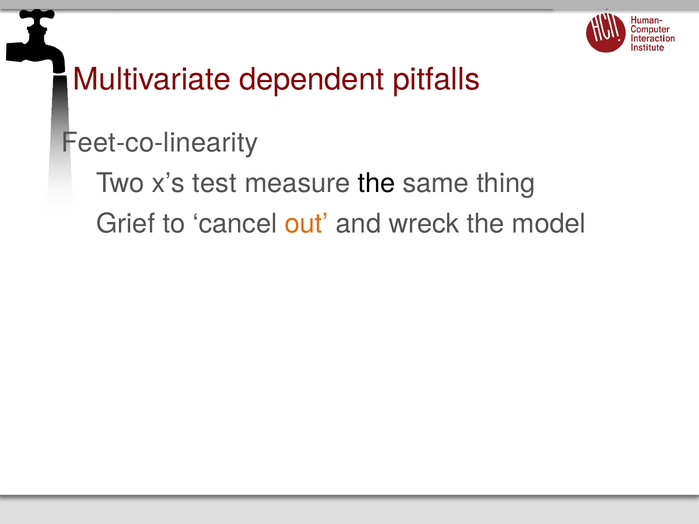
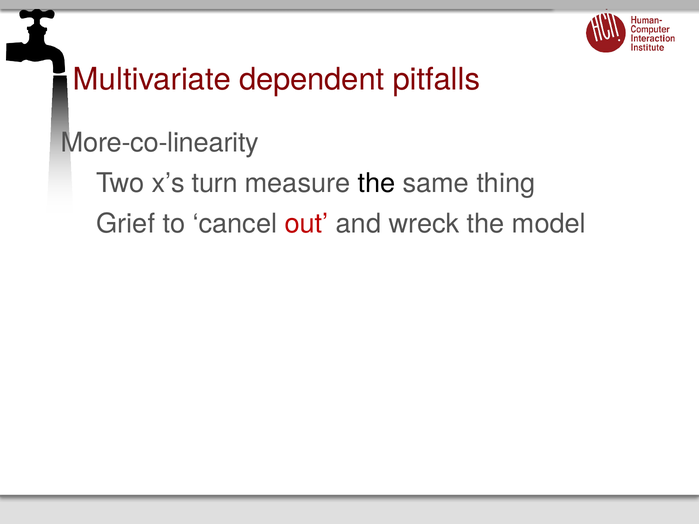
Feet-co-linearity: Feet-co-linearity -> More-co-linearity
test: test -> turn
out colour: orange -> red
